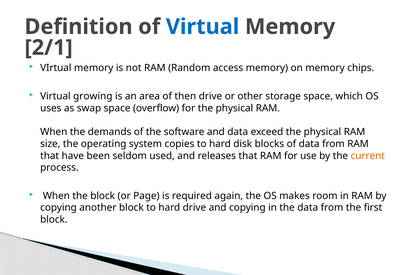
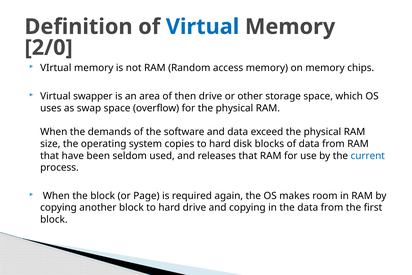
2/1: 2/1 -> 2/0
growing: growing -> swapper
current colour: orange -> blue
